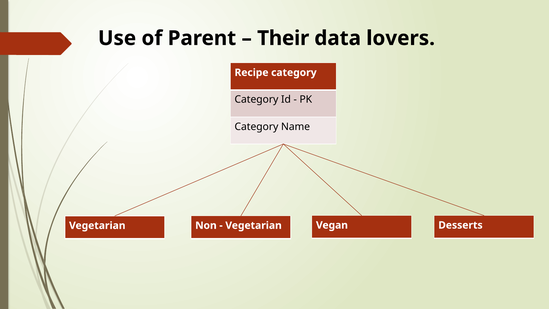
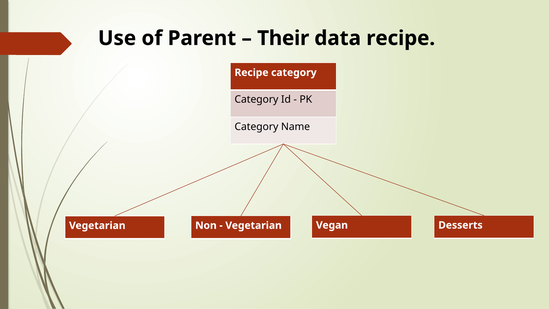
data lovers: lovers -> recipe
